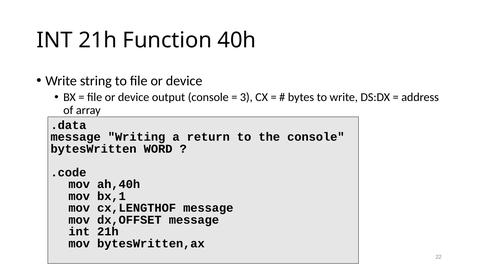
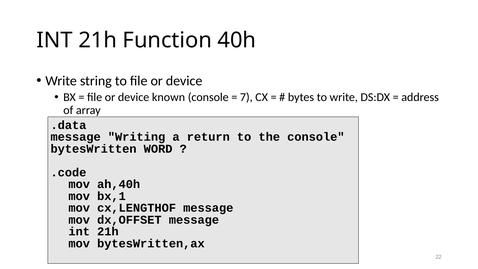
output: output -> known
3: 3 -> 7
